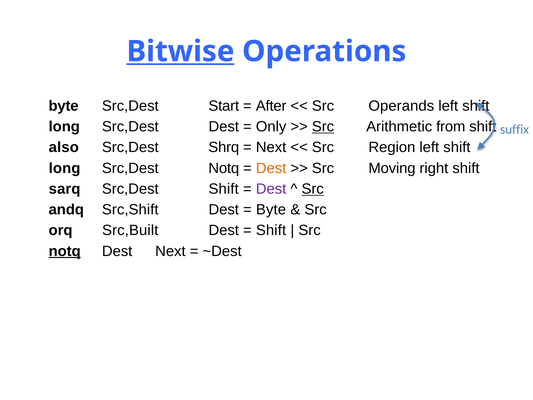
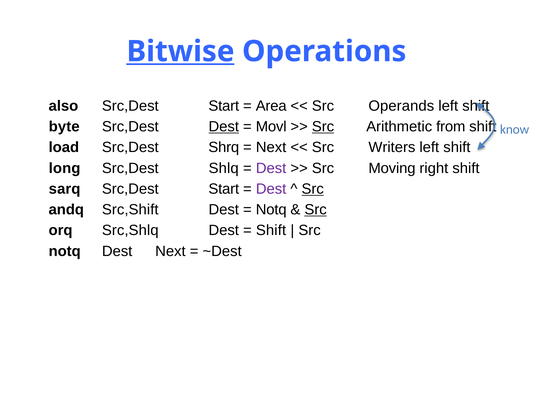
byte at (64, 106): byte -> also
After: After -> Area
long at (64, 127): long -> byte
Dest at (224, 127) underline: none -> present
Only: Only -> Movl
suffix: suffix -> know
also: also -> load
Region: Region -> Writers
Src,Dest Notq: Notq -> Shlq
Dest at (271, 168) colour: orange -> purple
Shift at (224, 189): Shift -> Start
Byte at (271, 210): Byte -> Notq
Src at (316, 210) underline: none -> present
Src,Built: Src,Built -> Src,Shlq
notq at (65, 251) underline: present -> none
